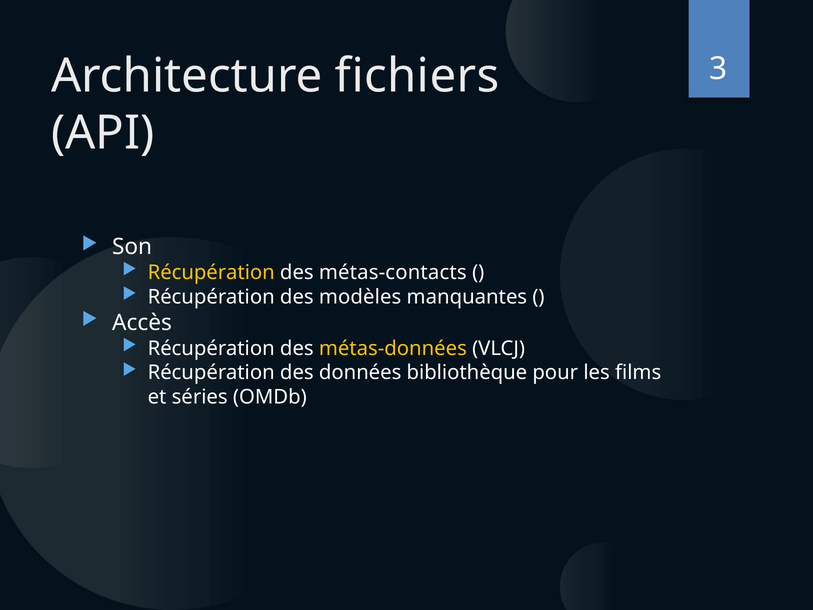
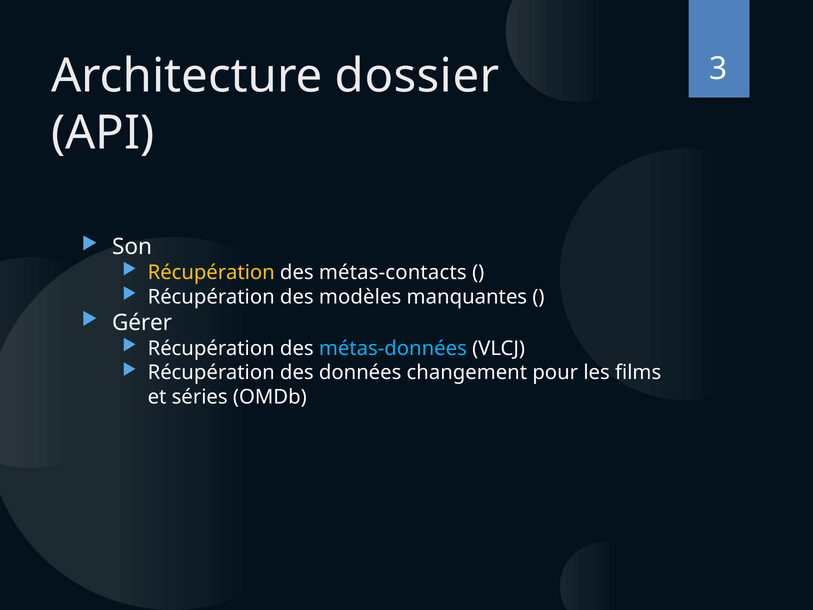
fichiers: fichiers -> dossier
Accès: Accès -> Gérer
métas-données colour: yellow -> light blue
bibliothèque: bibliothèque -> changement
